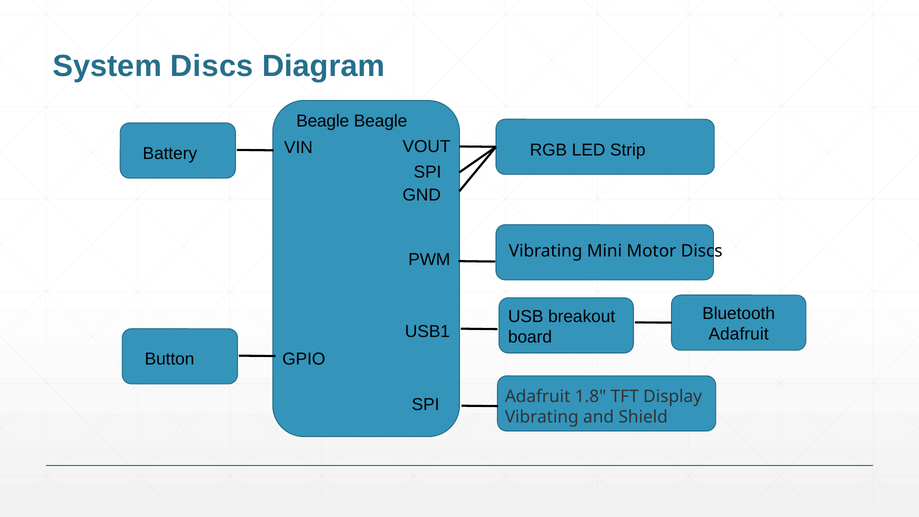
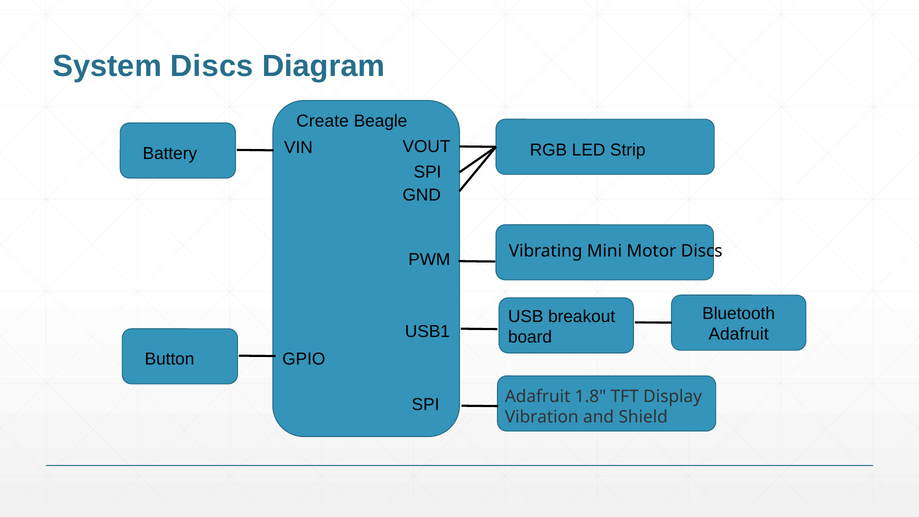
Beagle at (323, 121): Beagle -> Create
Vibrating at (542, 417): Vibrating -> Vibration
